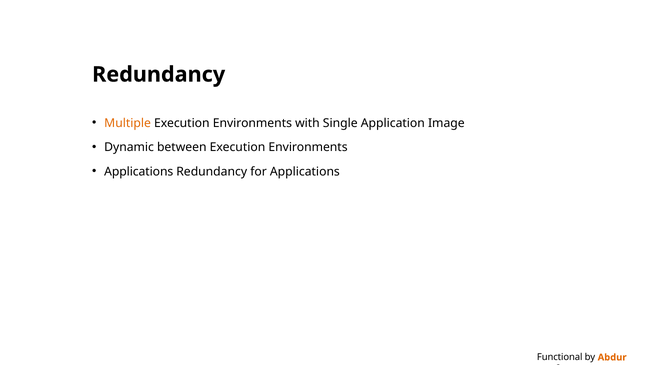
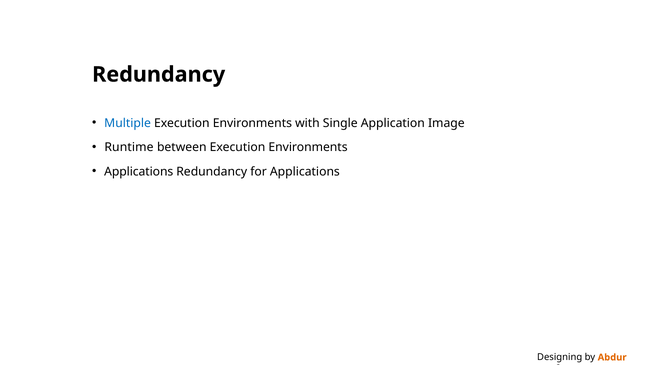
Multiple colour: orange -> blue
Dynamic: Dynamic -> Runtime
Functional: Functional -> Designing
